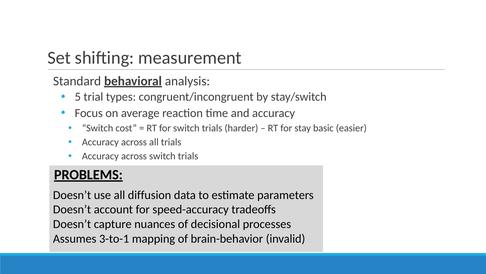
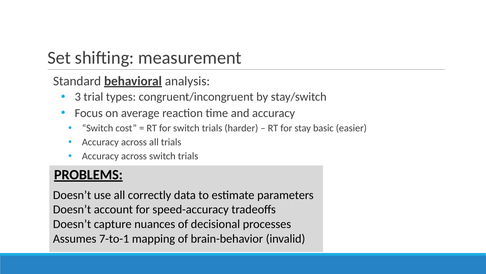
5: 5 -> 3
diffusion: diffusion -> correctly
3-to-1: 3-to-1 -> 7-to-1
